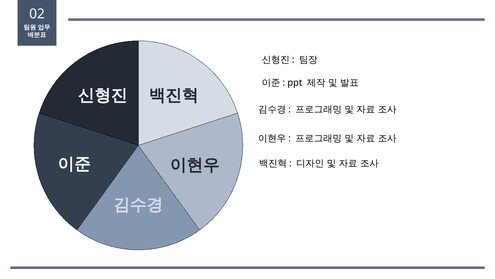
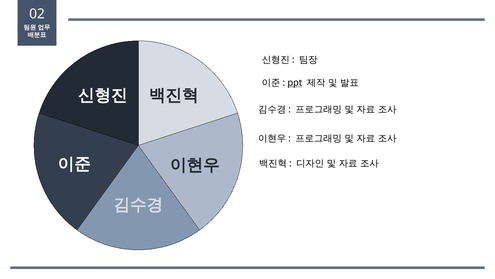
ppt underline: none -> present
